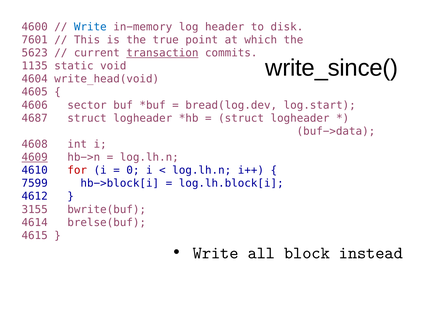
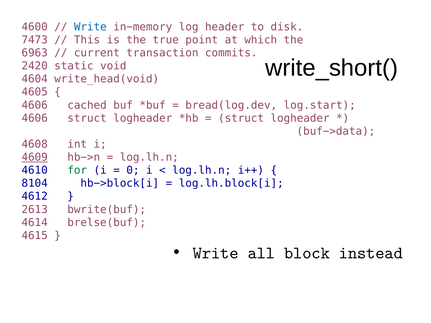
7601: 7601 -> 7473
5623: 5623 -> 6963
transaction underline: present -> none
write_since(: write_since( -> write_short(
1135: 1135 -> 2420
sector: sector -> cached
4687 at (35, 118): 4687 -> 4606
for colour: red -> green
7599: 7599 -> 8104
3155: 3155 -> 2613
